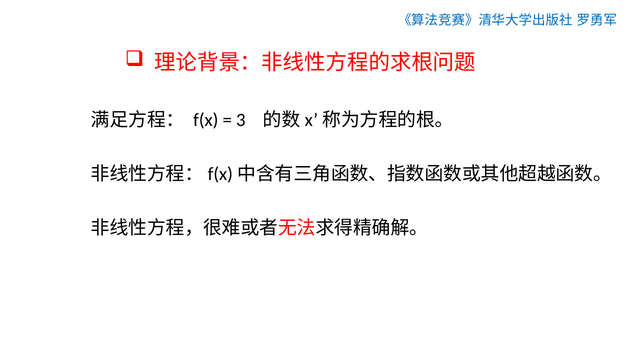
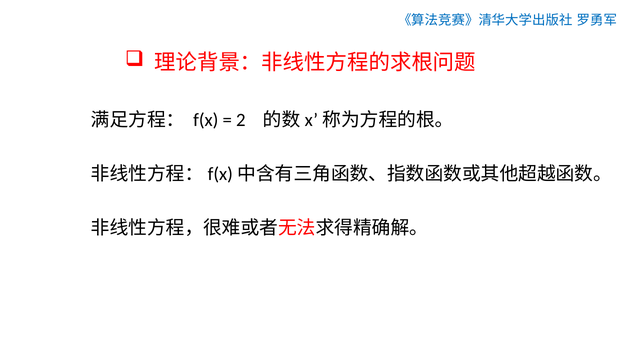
3: 3 -> 2
